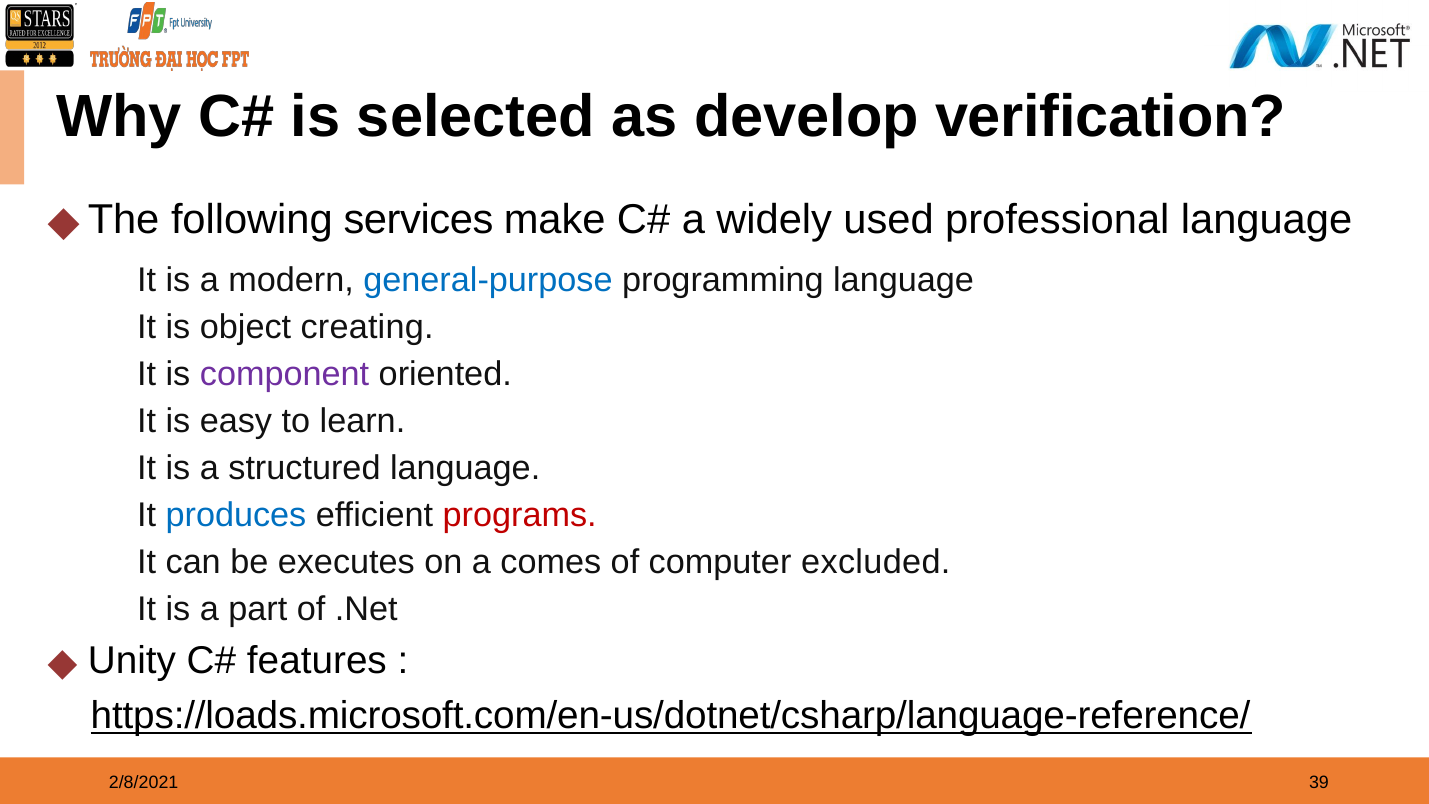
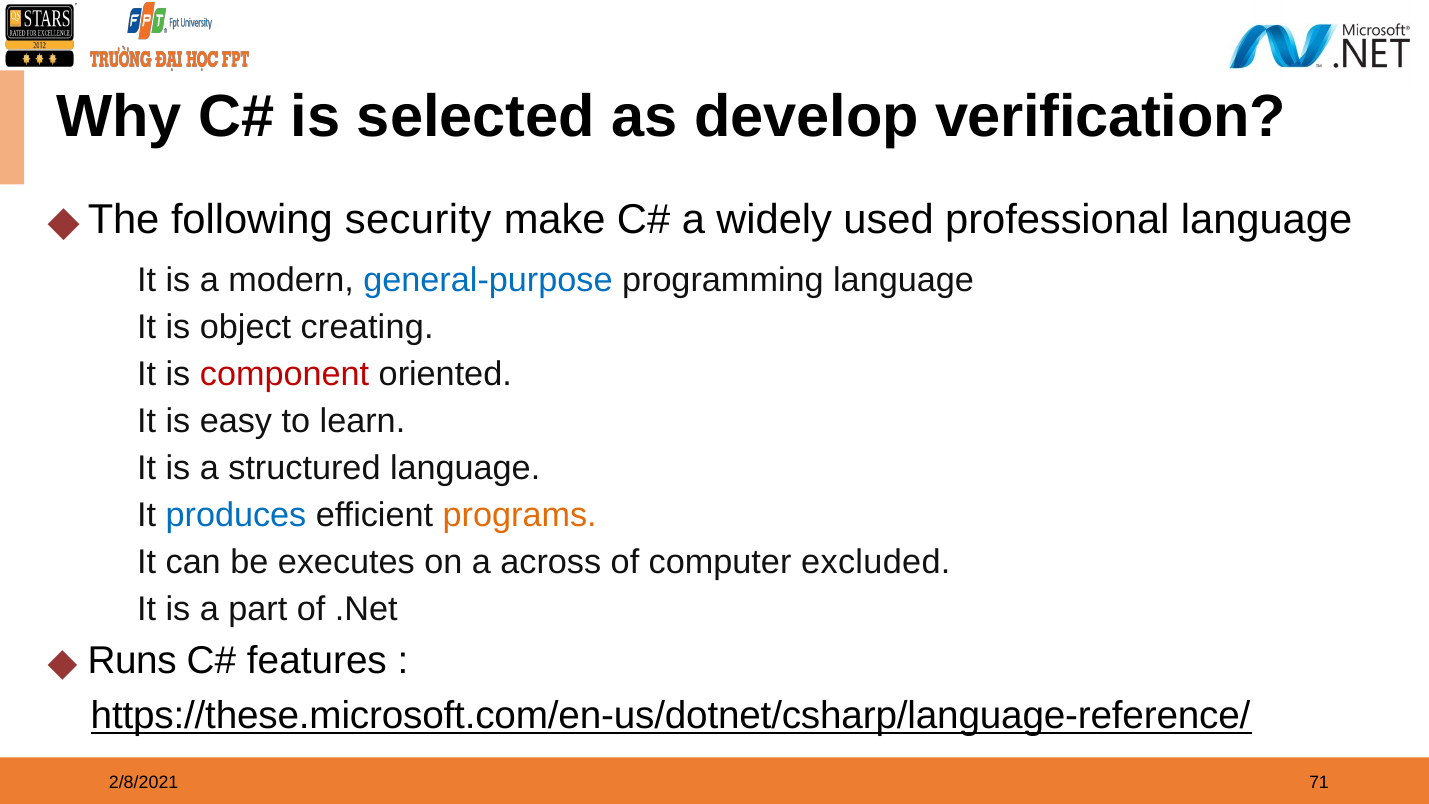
services: services -> security
component colour: purple -> red
programs colour: red -> orange
comes: comes -> across
Unity: Unity -> Runs
https://loads.microsoft.com/en-us/dotnet/csharp/language-reference/: https://loads.microsoft.com/en-us/dotnet/csharp/language-reference/ -> https://these.microsoft.com/en-us/dotnet/csharp/language-reference/
39: 39 -> 71
